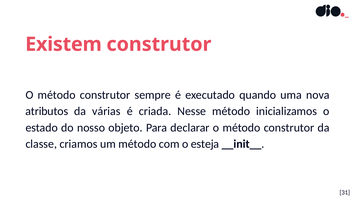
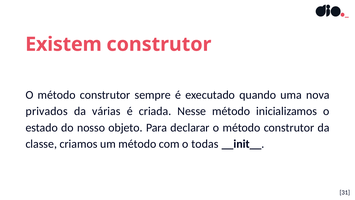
atributos: atributos -> privados
esteja: esteja -> todas
